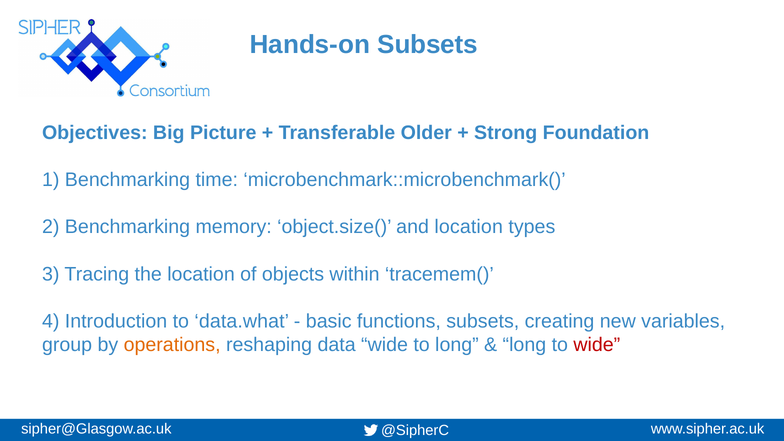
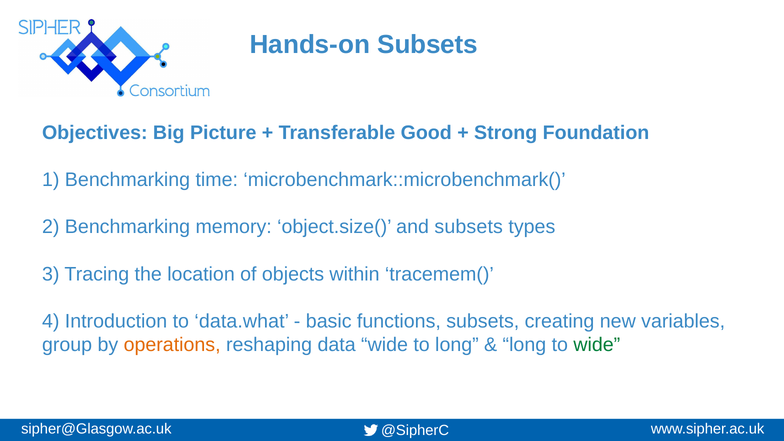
Older: Older -> Good
and location: location -> subsets
wide at (597, 345) colour: red -> green
